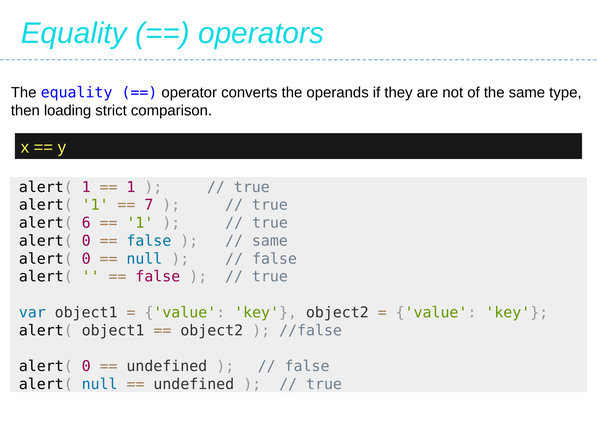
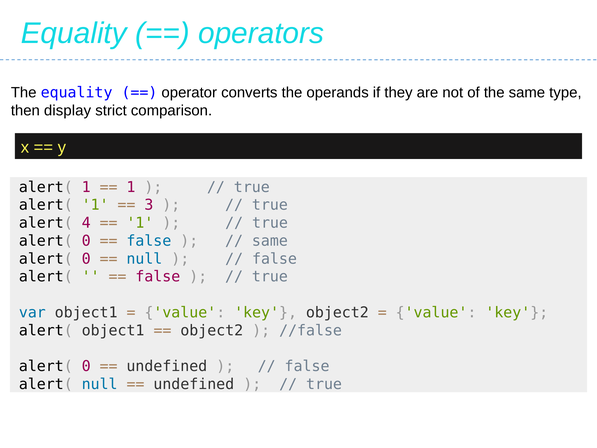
loading: loading -> display
7: 7 -> 3
6: 6 -> 4
